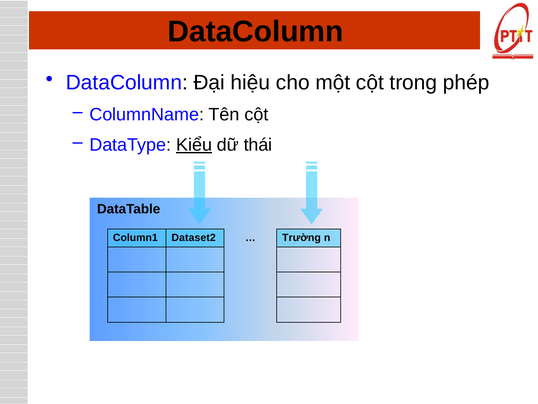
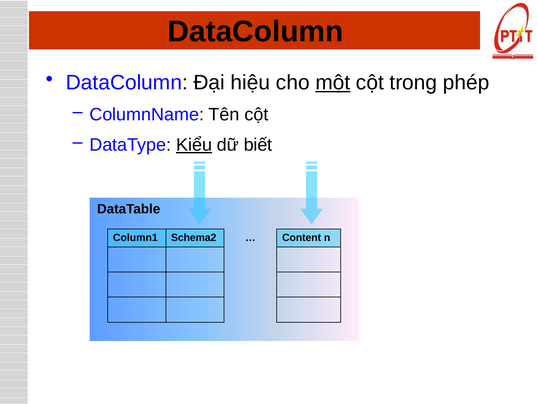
một underline: none -> present
thái: thái -> biết
Dataset2: Dataset2 -> Schema2
Trường: Trường -> Content
